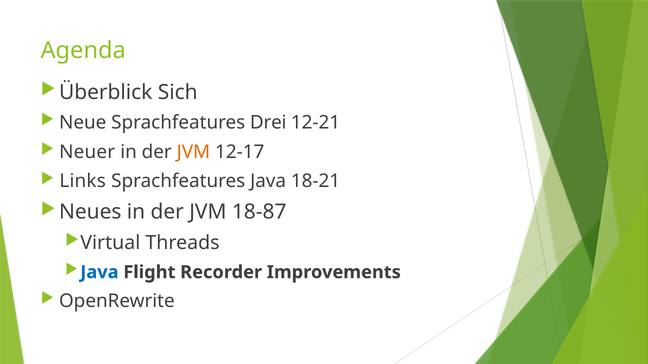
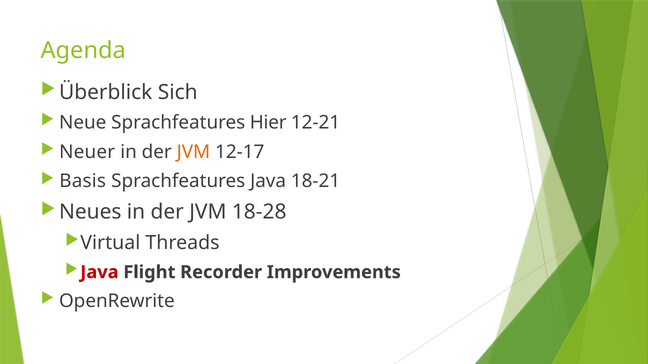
Drei: Drei -> Hier
Links: Links -> Basis
18-87: 18-87 -> 18-28
Java at (99, 273) colour: blue -> red
